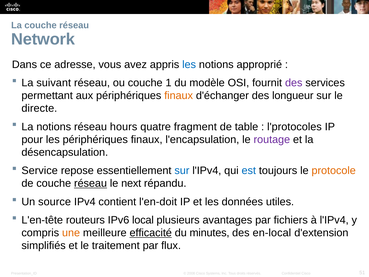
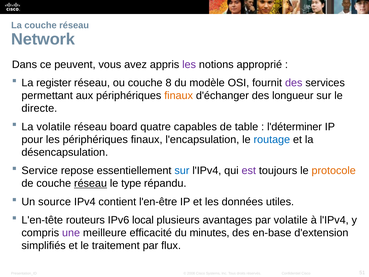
adresse: adresse -> peuvent
les at (189, 64) colour: blue -> purple
suivant: suivant -> register
1: 1 -> 8
La notions: notions -> volatile
hours: hours -> board
fragment: fragment -> capables
l'protocoles: l'protocoles -> l'déterminer
routage colour: purple -> blue
est colour: blue -> purple
next: next -> type
l'en-doit: l'en-doit -> l'en-être
par fichiers: fichiers -> volatile
une colour: orange -> purple
efficacité underline: present -> none
en-local: en-local -> en-base
